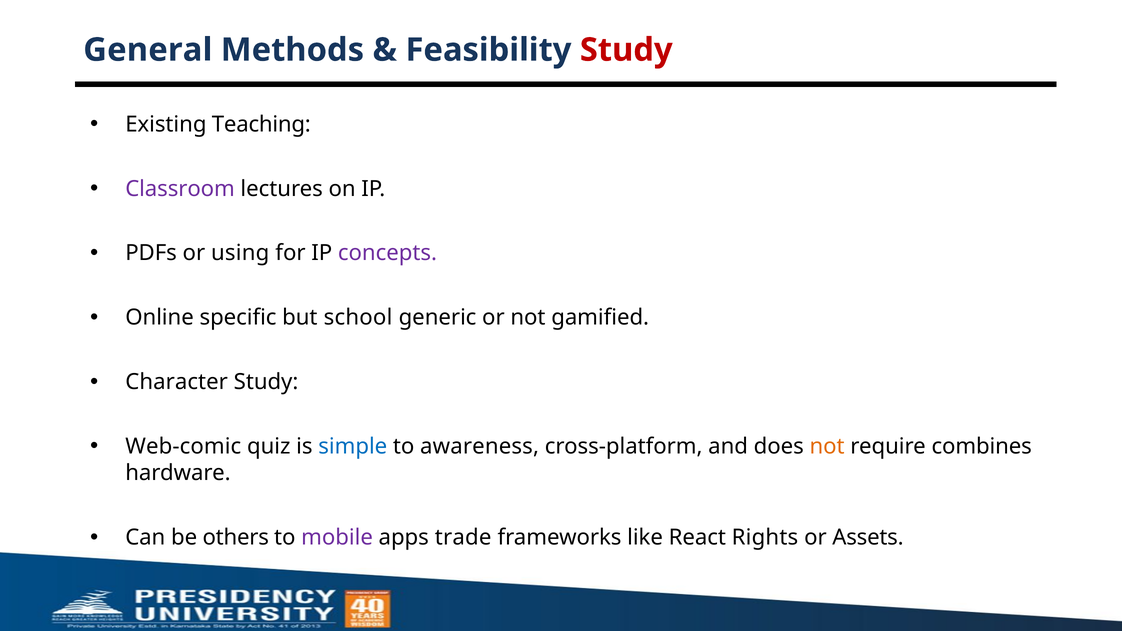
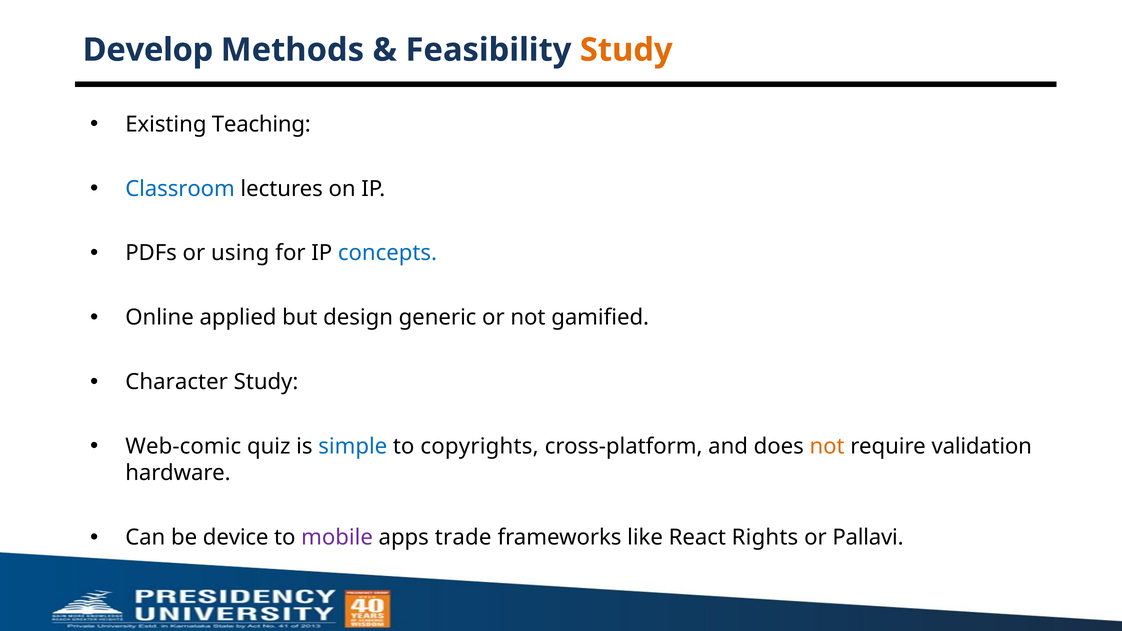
General: General -> Develop
Study at (626, 50) colour: red -> orange
Classroom colour: purple -> blue
concepts colour: purple -> blue
specific: specific -> applied
school: school -> design
awareness: awareness -> copyrights
combines: combines -> validation
others: others -> device
Assets: Assets -> Pallavi
